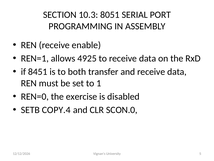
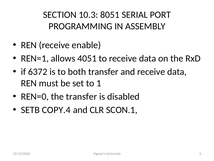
4925: 4925 -> 4051
8451: 8451 -> 6372
the exercise: exercise -> transfer
SCON.0: SCON.0 -> SCON.1
